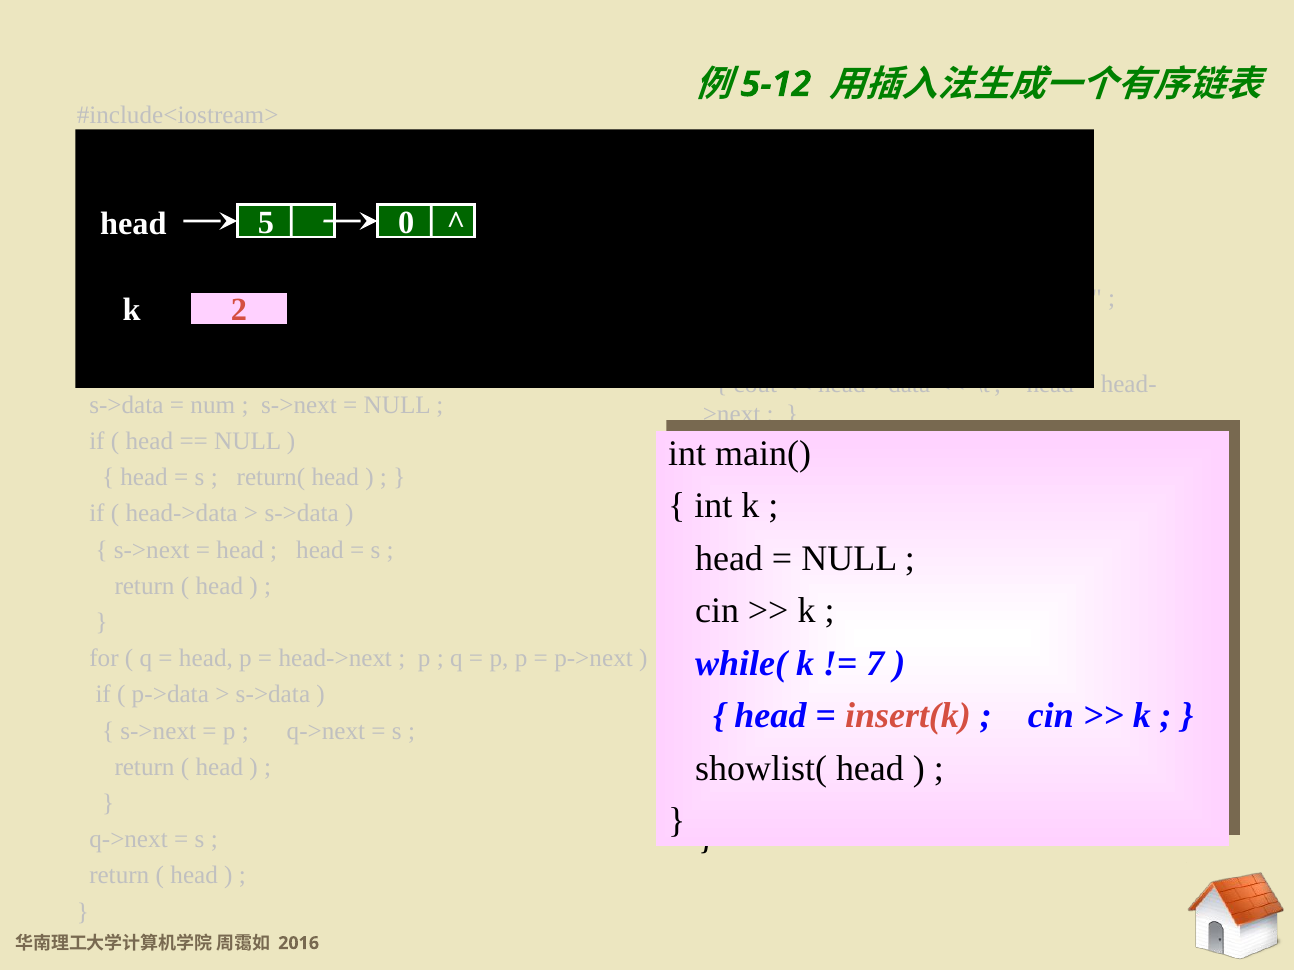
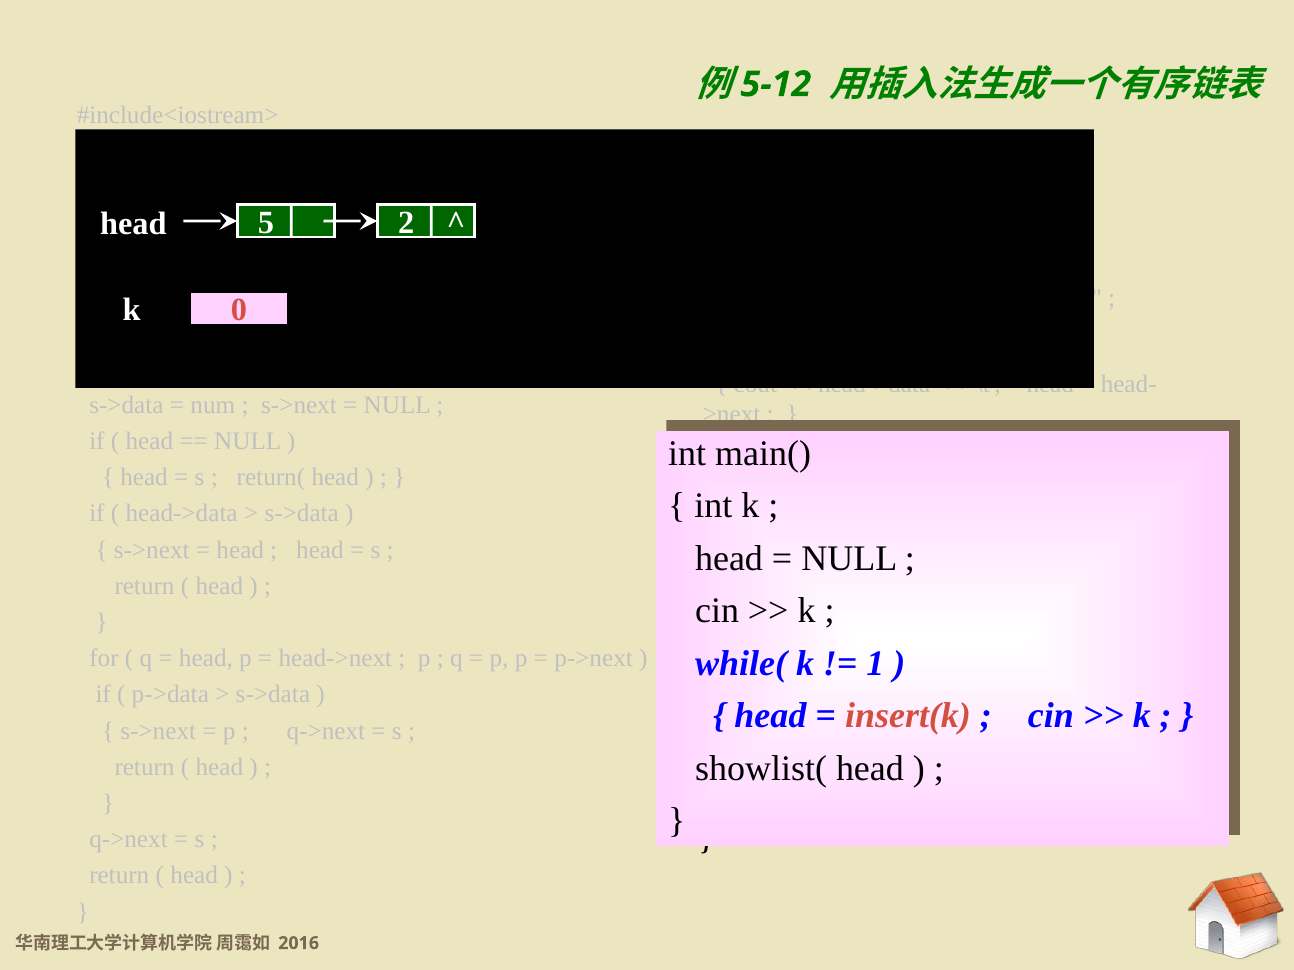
0 at (406, 223): 0 -> 2
k 2: 2 -> 0
7: 7 -> 1
